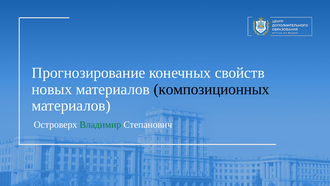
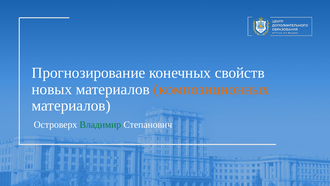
композиционных colour: black -> orange
